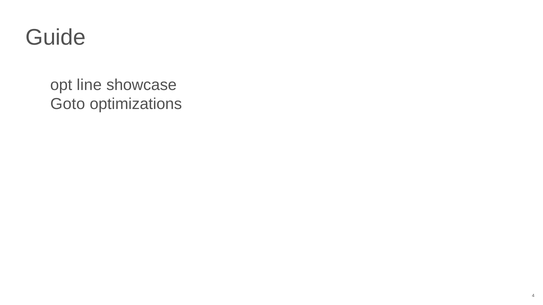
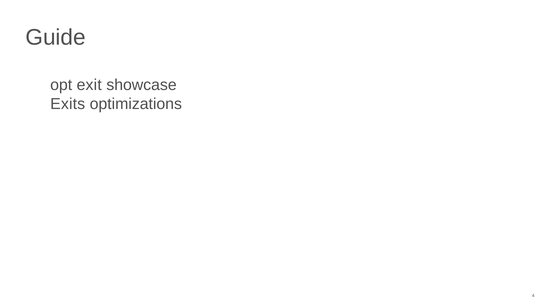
line: line -> exit
Goto: Goto -> Exits
